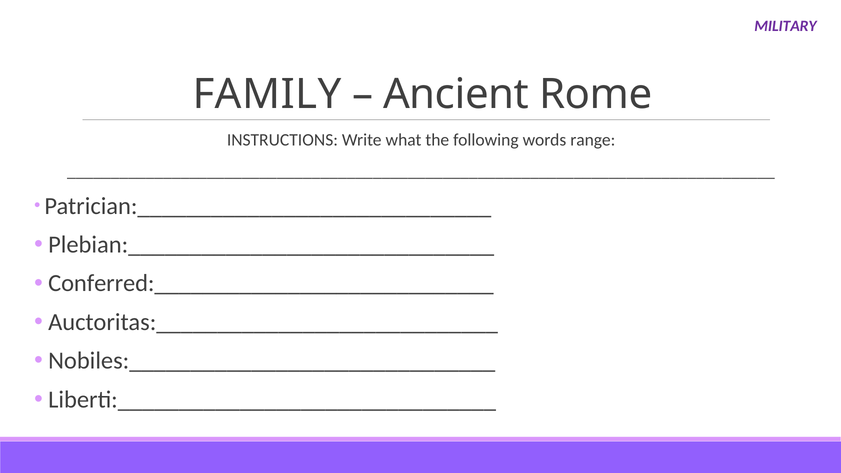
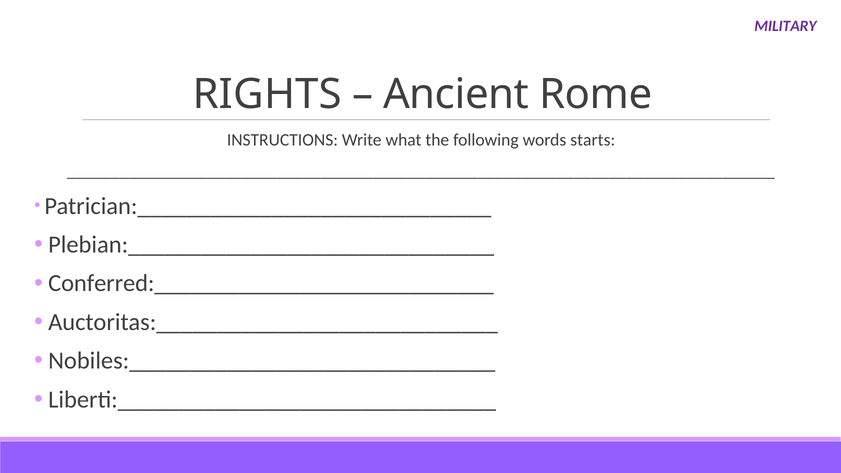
FAMILY: FAMILY -> RIGHTS
range: range -> starts
